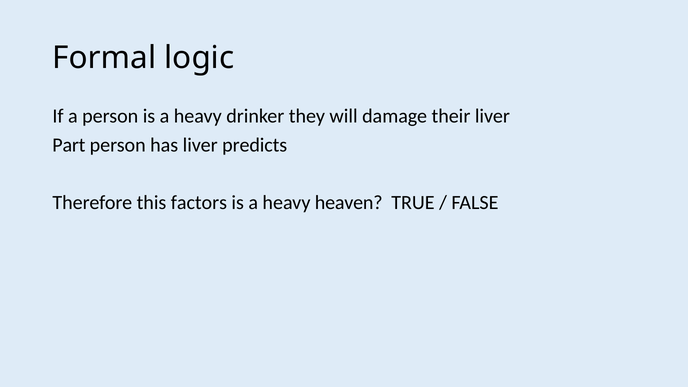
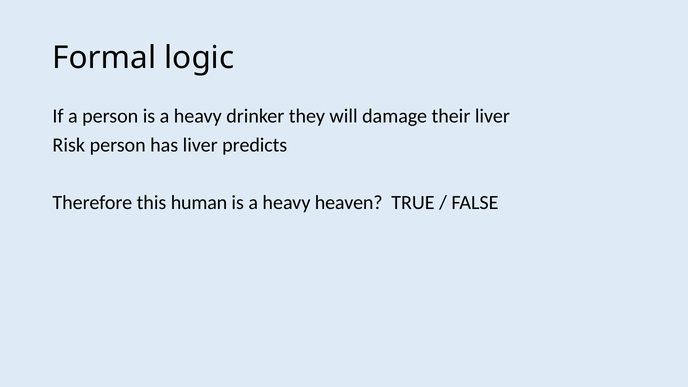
Part: Part -> Risk
factors: factors -> human
